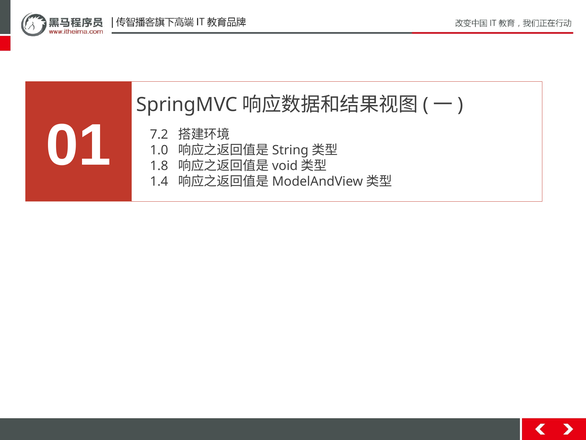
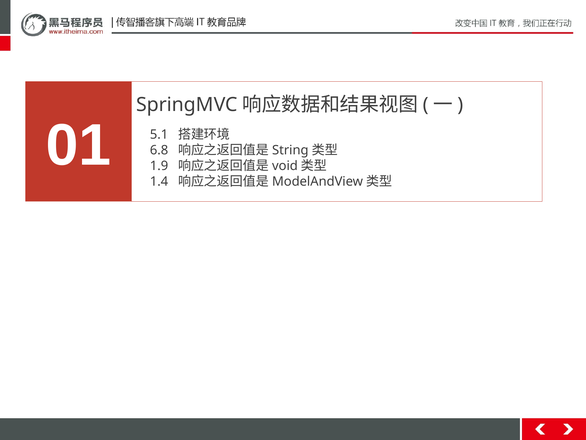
7.2: 7.2 -> 5.1
1.0: 1.0 -> 6.8
1.8: 1.8 -> 1.9
